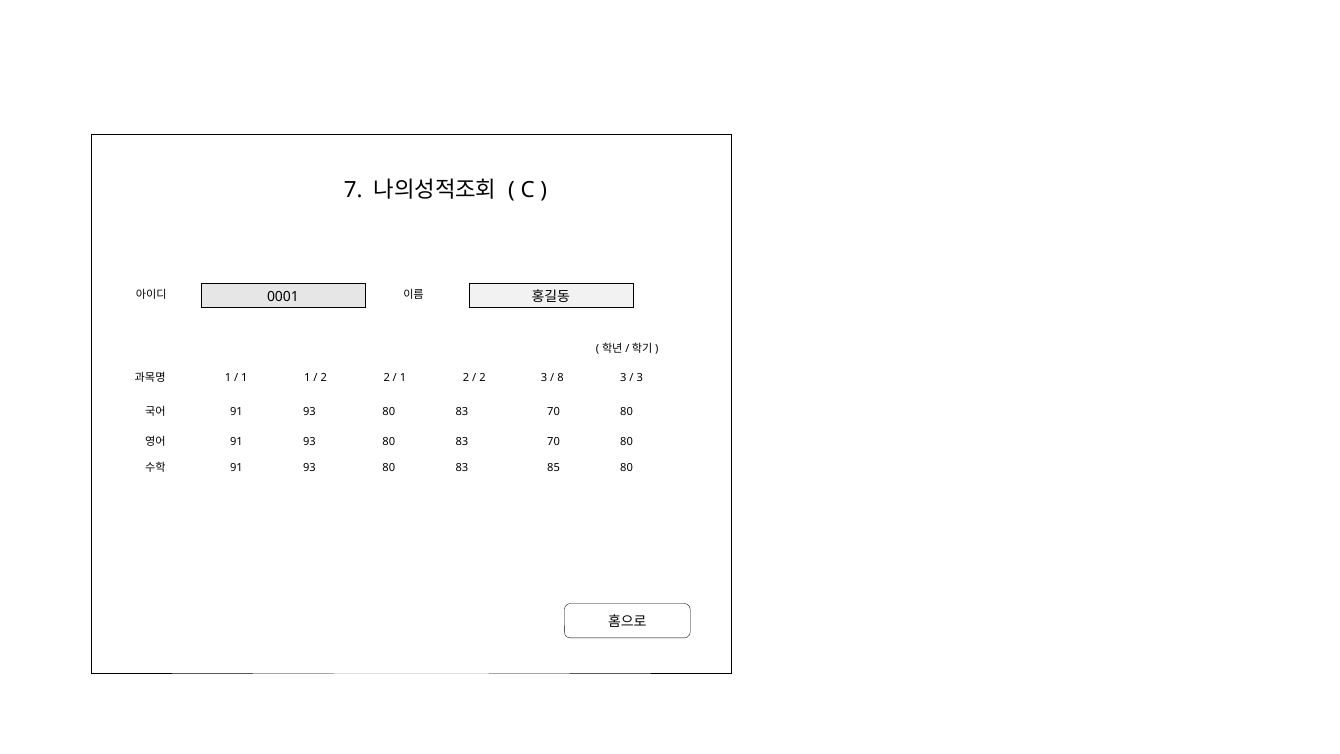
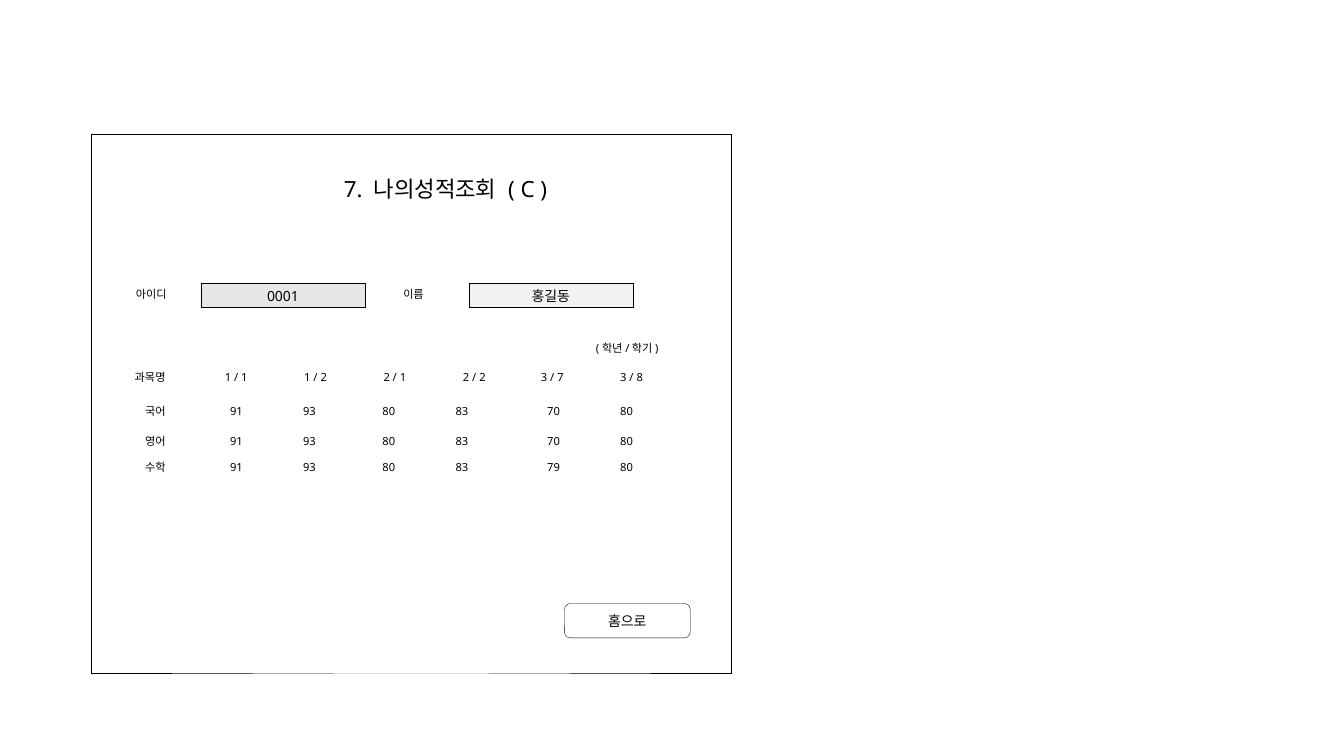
8 at (561, 378): 8 -> 7
3 at (640, 378): 3 -> 8
85: 85 -> 79
